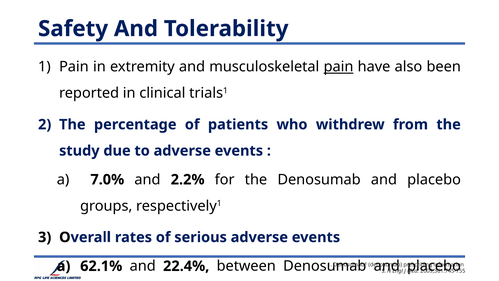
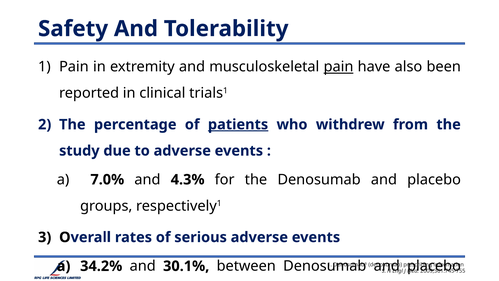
patients underline: none -> present
2.2%: 2.2% -> 4.3%
62.1%: 62.1% -> 34.2%
22.4%: 22.4% -> 30.1%
